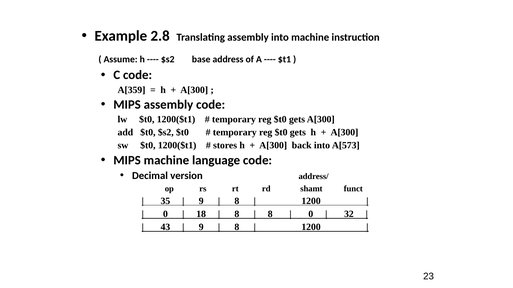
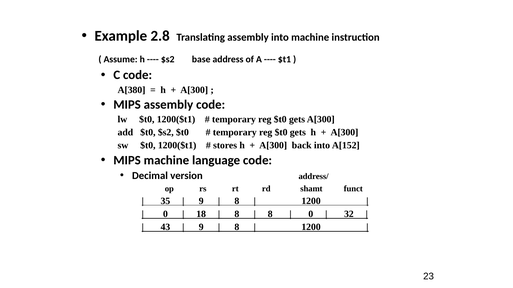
A[359: A[359 -> A[380
A[573: A[573 -> A[152
